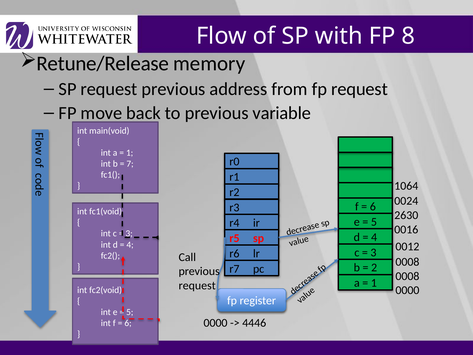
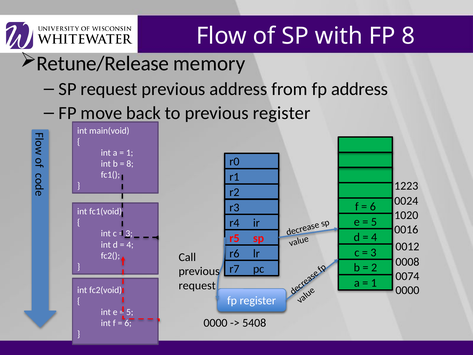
fp request: request -> address
previous variable: variable -> register
7 at (130, 164): 7 -> 8
1064: 1064 -> 1223
2630: 2630 -> 1020
0008 at (407, 276): 0008 -> 0074
4446: 4446 -> 5408
